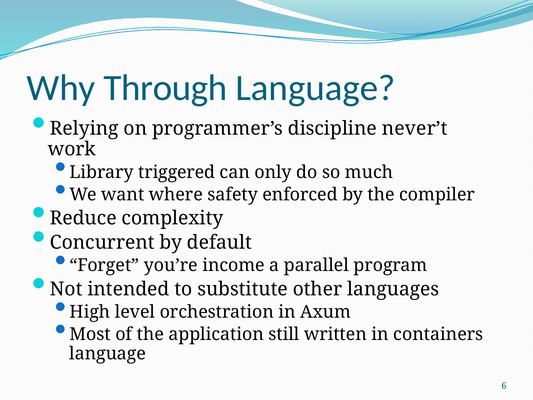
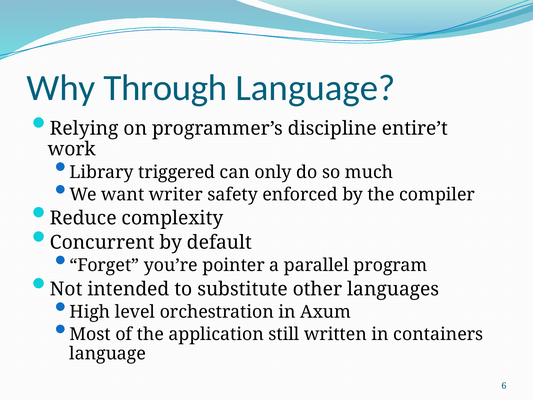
never’t: never’t -> entire’t
where: where -> writer
income: income -> pointer
